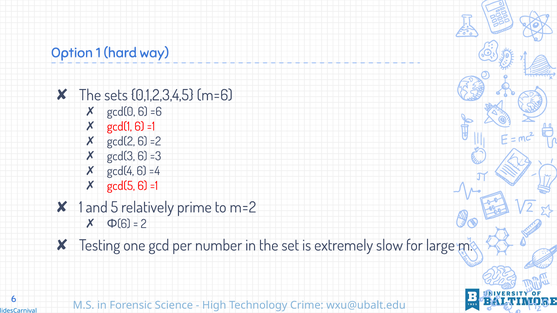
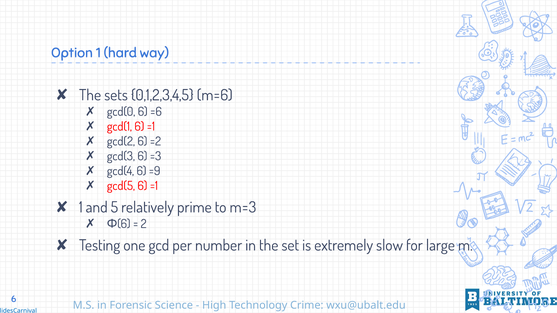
=4: =4 -> =9
m=2: m=2 -> m=3
